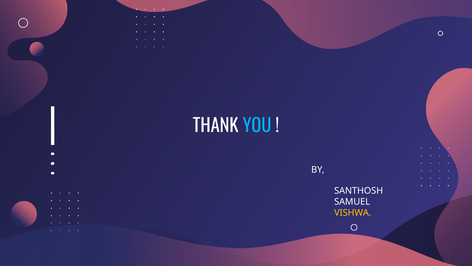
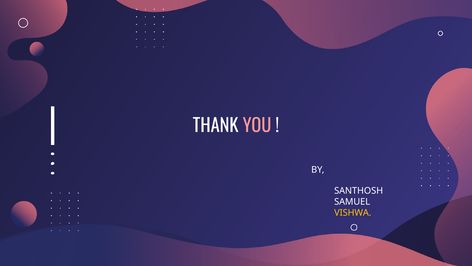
YOU colour: light blue -> pink
